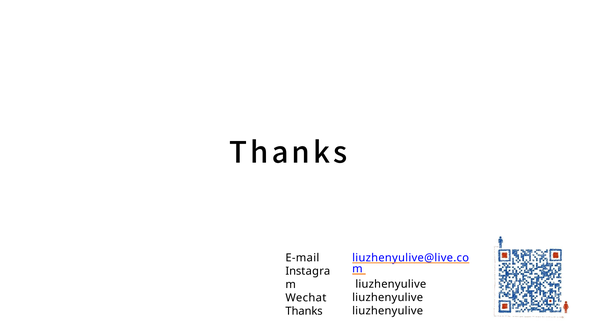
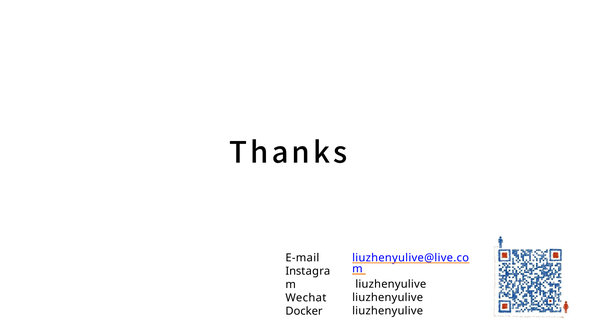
Thanks at (304, 311): Thanks -> Docker
